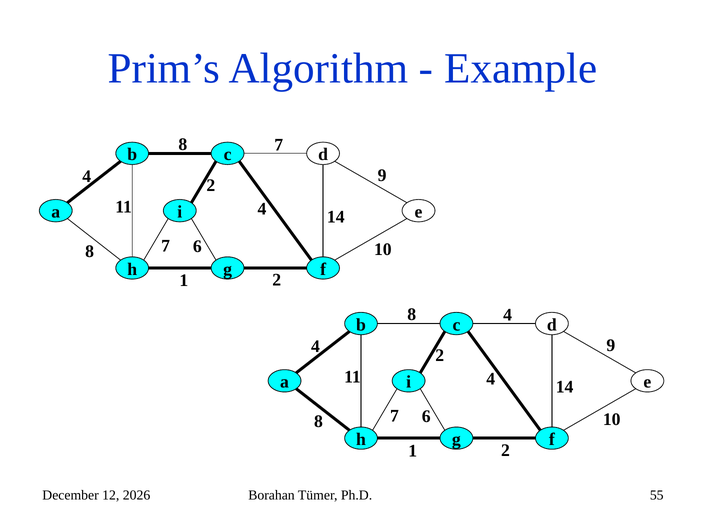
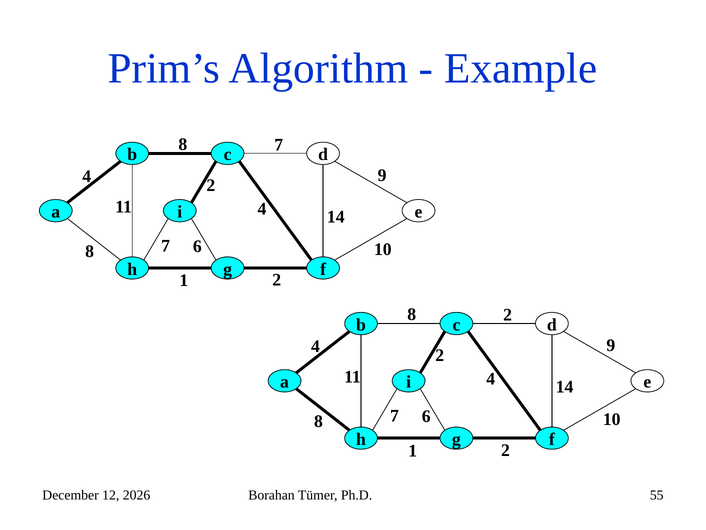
8 4: 4 -> 2
